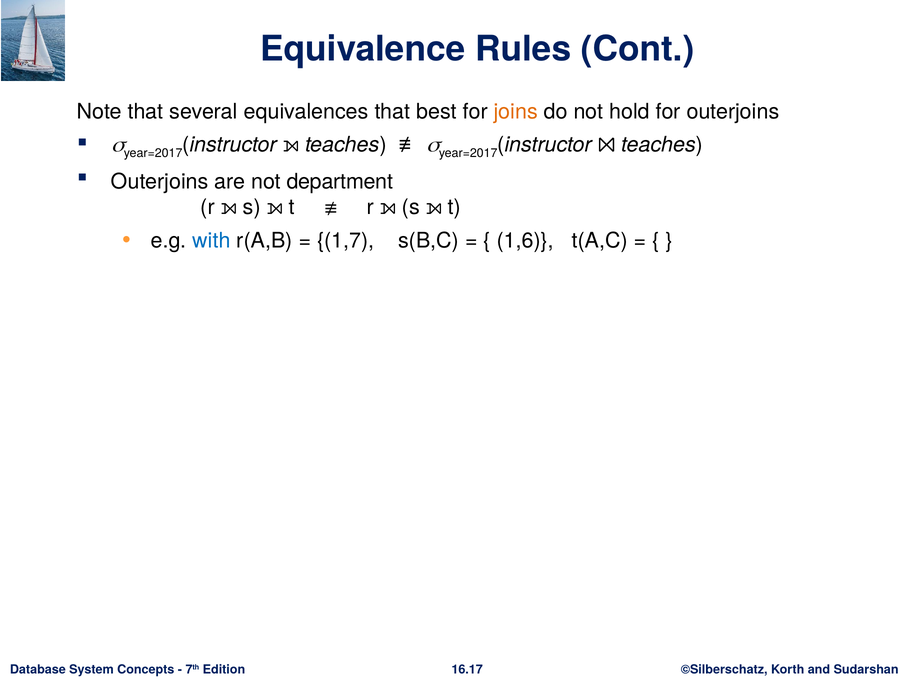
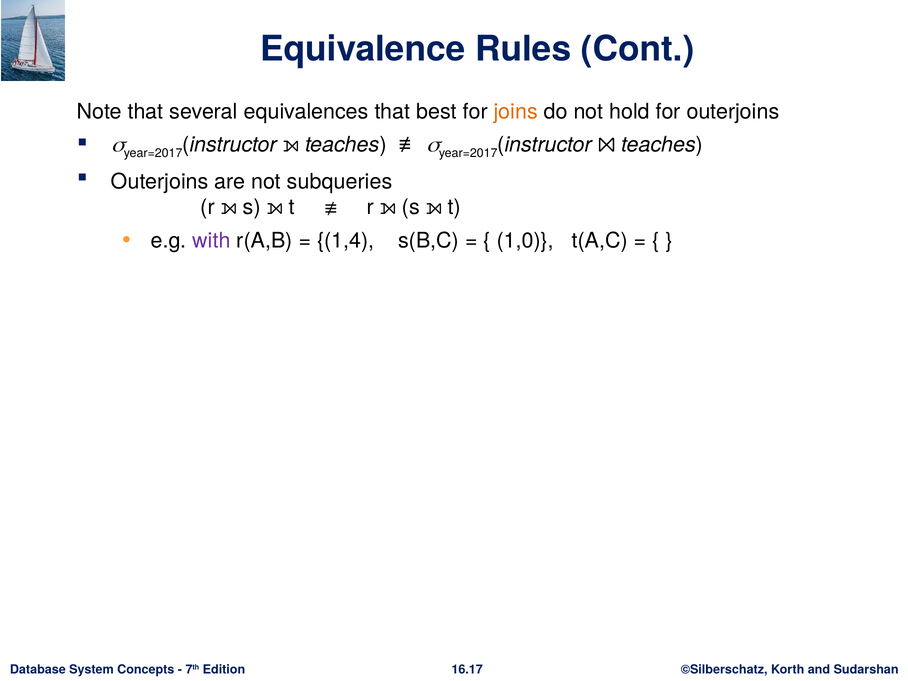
department: department -> subqueries
with colour: blue -> purple
1,7: 1,7 -> 1,4
1,6: 1,6 -> 1,0
